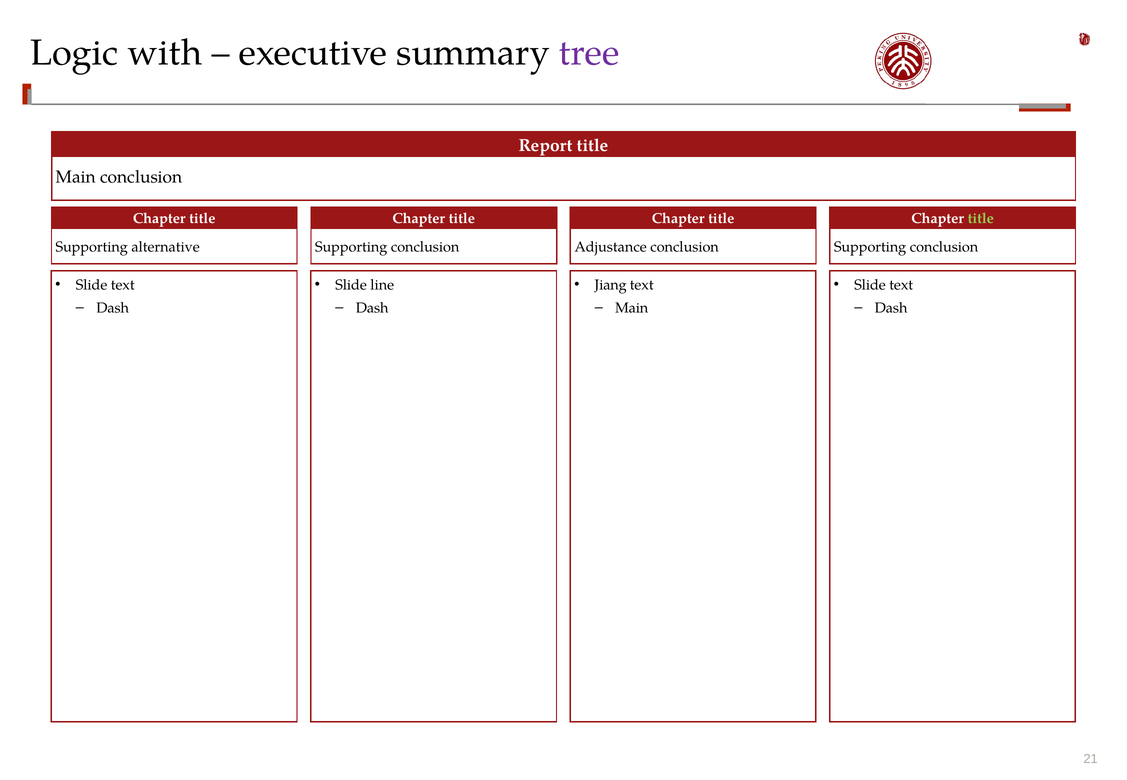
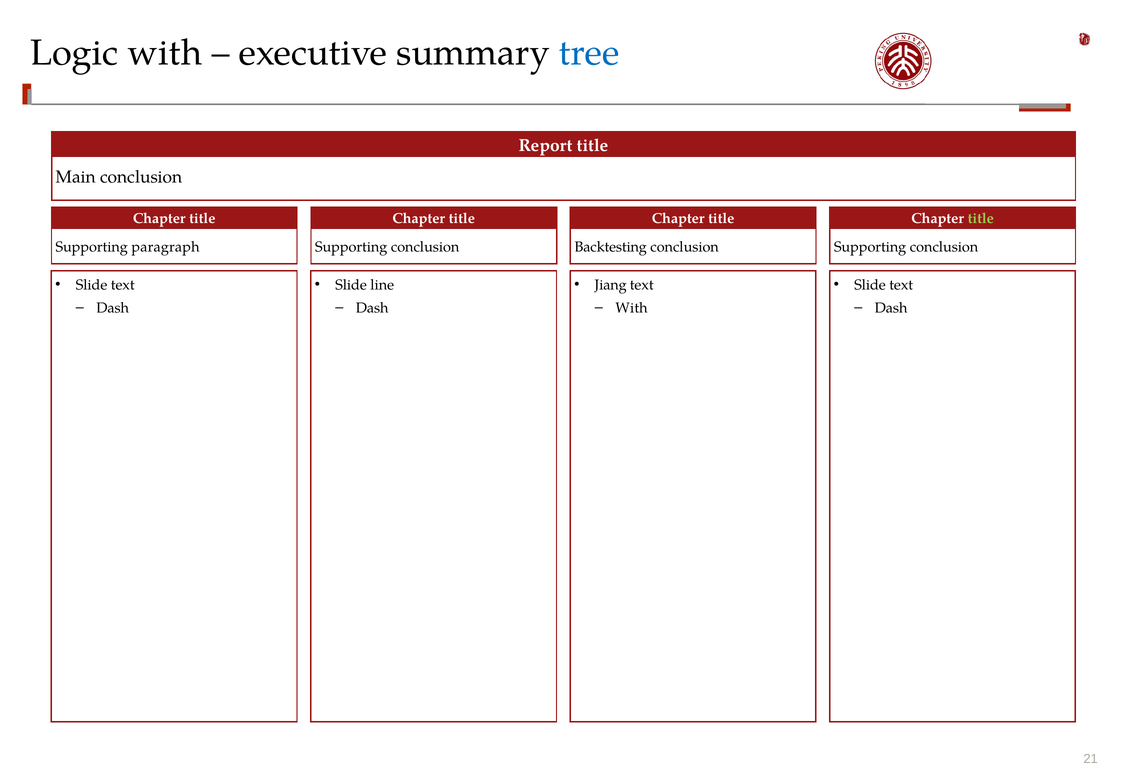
tree colour: purple -> blue
alternative: alternative -> paragraph
Adjustance: Adjustance -> Backtesting
Main at (632, 308): Main -> With
